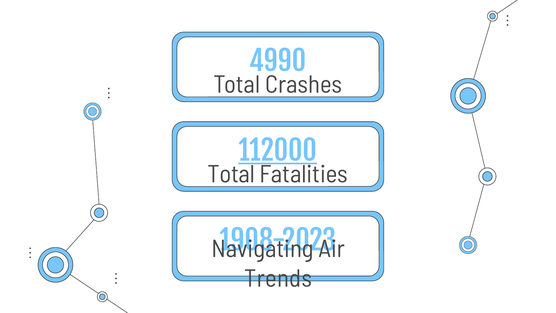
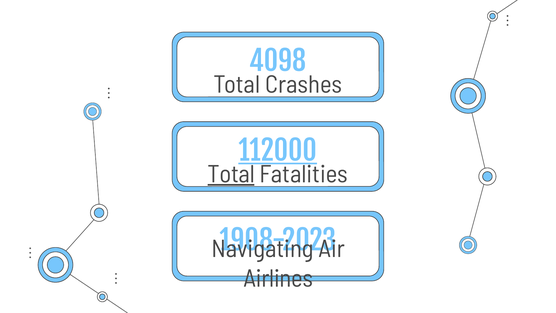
4990: 4990 -> 4098
Total at (231, 174) underline: none -> present
Trends: Trends -> Airlines
